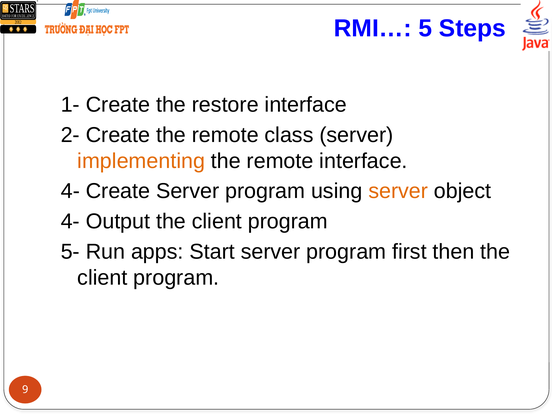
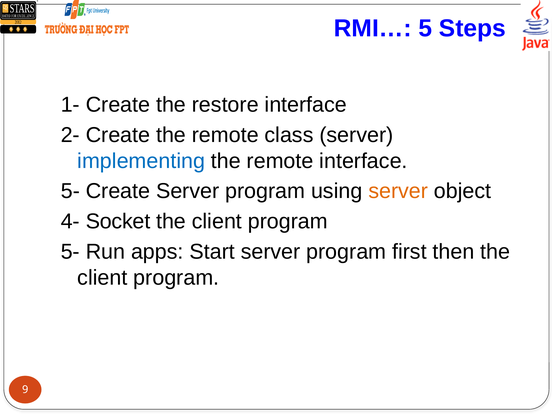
implementing colour: orange -> blue
4- at (70, 191): 4- -> 5-
Output: Output -> Socket
